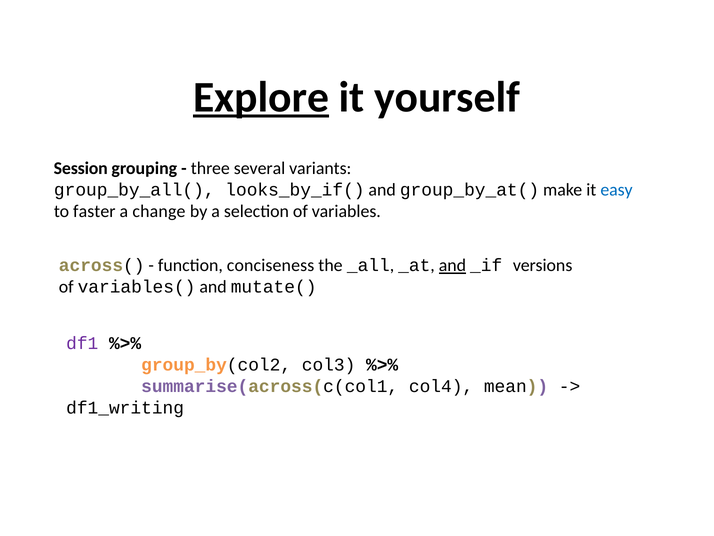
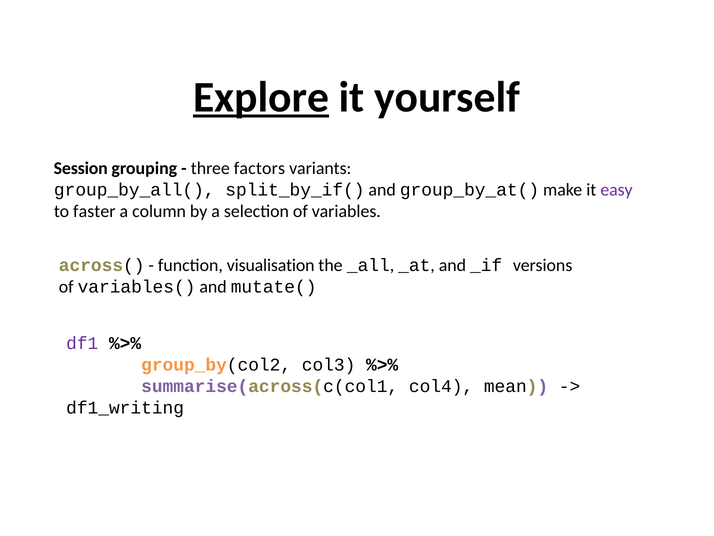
several: several -> factors
looks_by_if(: looks_by_if( -> split_by_if(
easy colour: blue -> purple
change: change -> column
conciseness: conciseness -> visualisation
and at (452, 265) underline: present -> none
